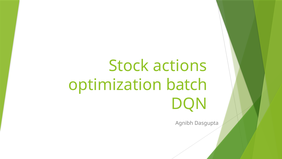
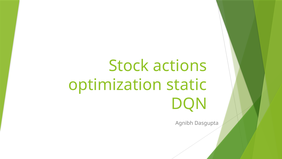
batch: batch -> static
